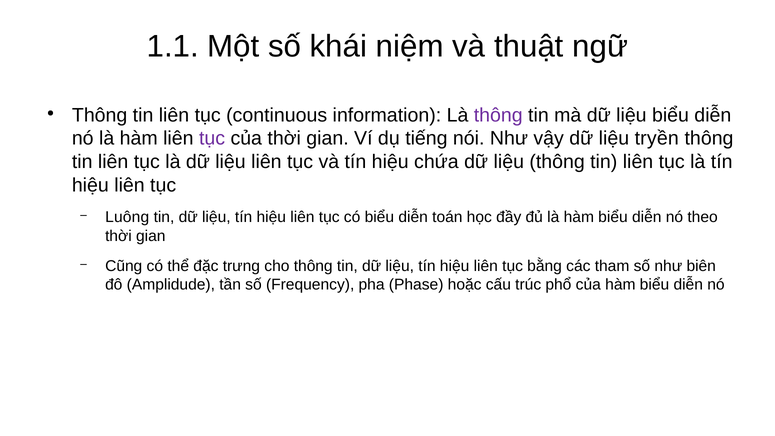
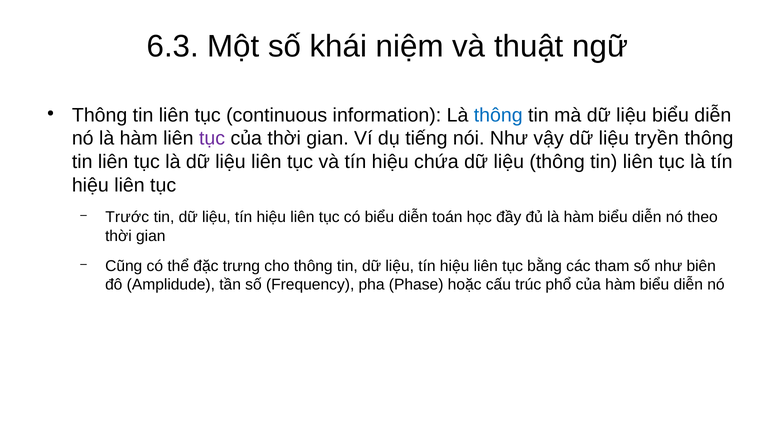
1.1: 1.1 -> 6.3
thông at (498, 115) colour: purple -> blue
Luông: Luông -> Trước
